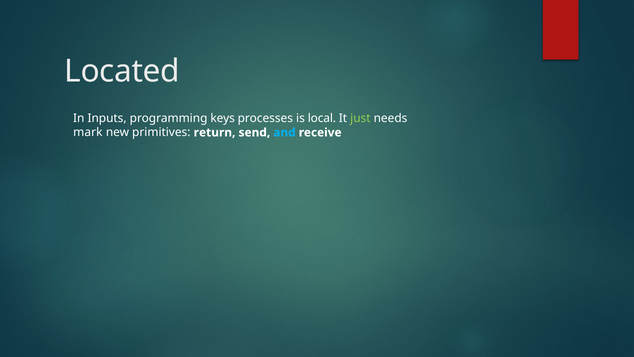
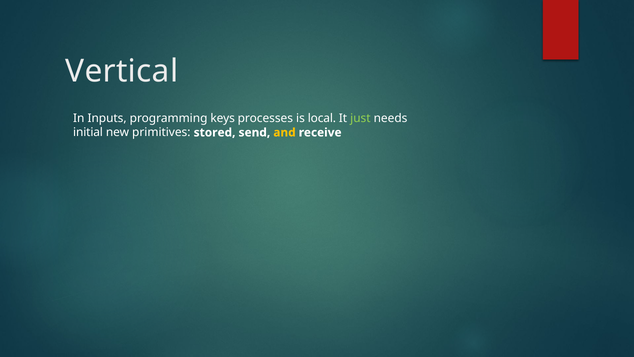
Located: Located -> Vertical
mark: mark -> initial
return: return -> stored
and colour: light blue -> yellow
